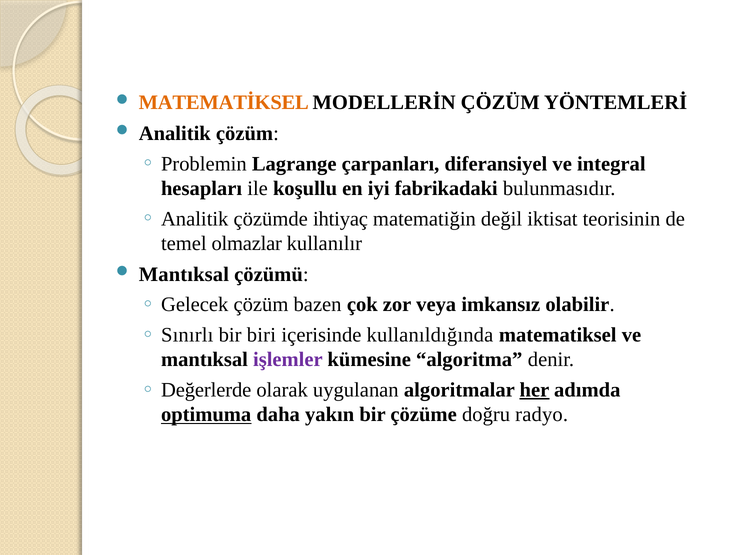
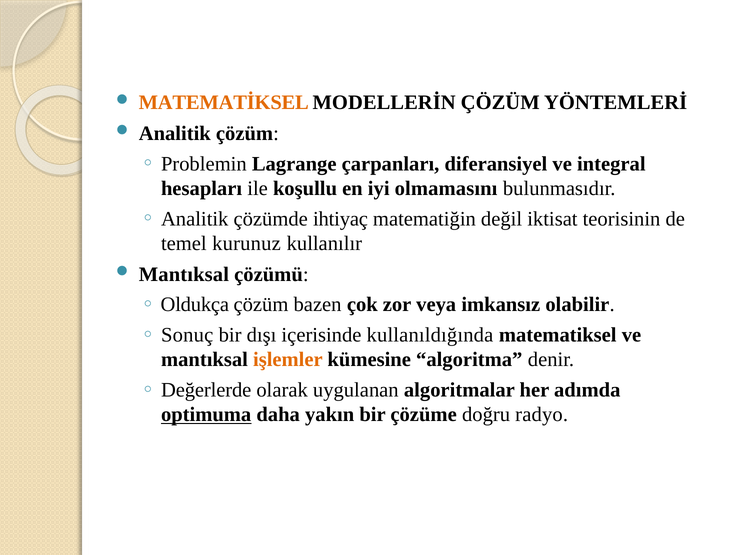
fabrikadaki: fabrikadaki -> olmamasını
olmazlar: olmazlar -> kurunuz
Gelecek: Gelecek -> Oldukça
Sınırlı: Sınırlı -> Sonuç
biri: biri -> dışı
işlemler colour: purple -> orange
her underline: present -> none
